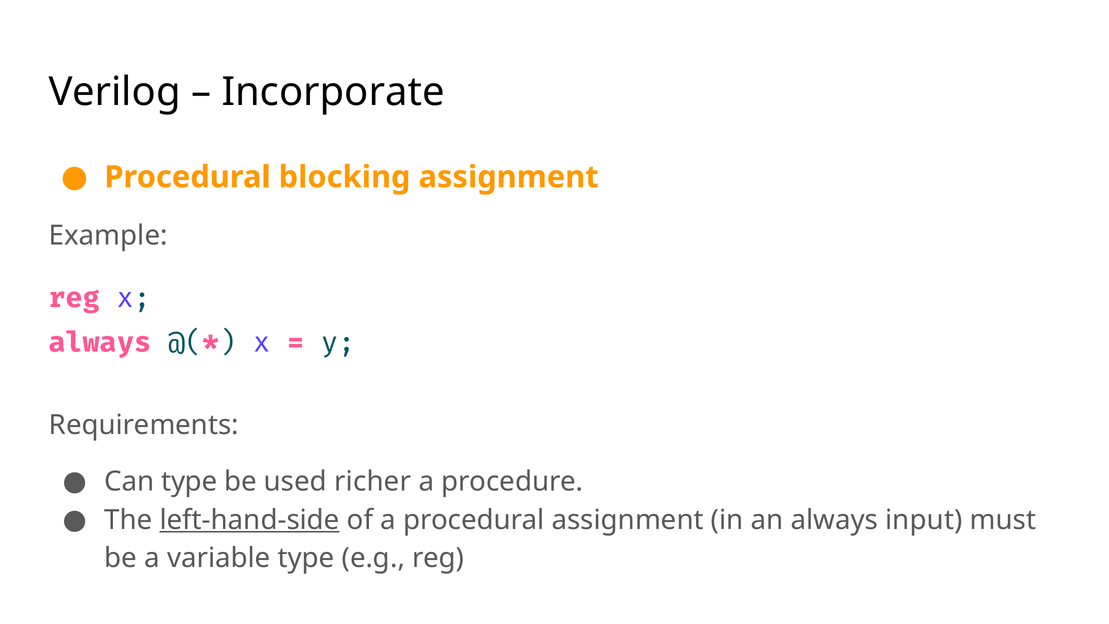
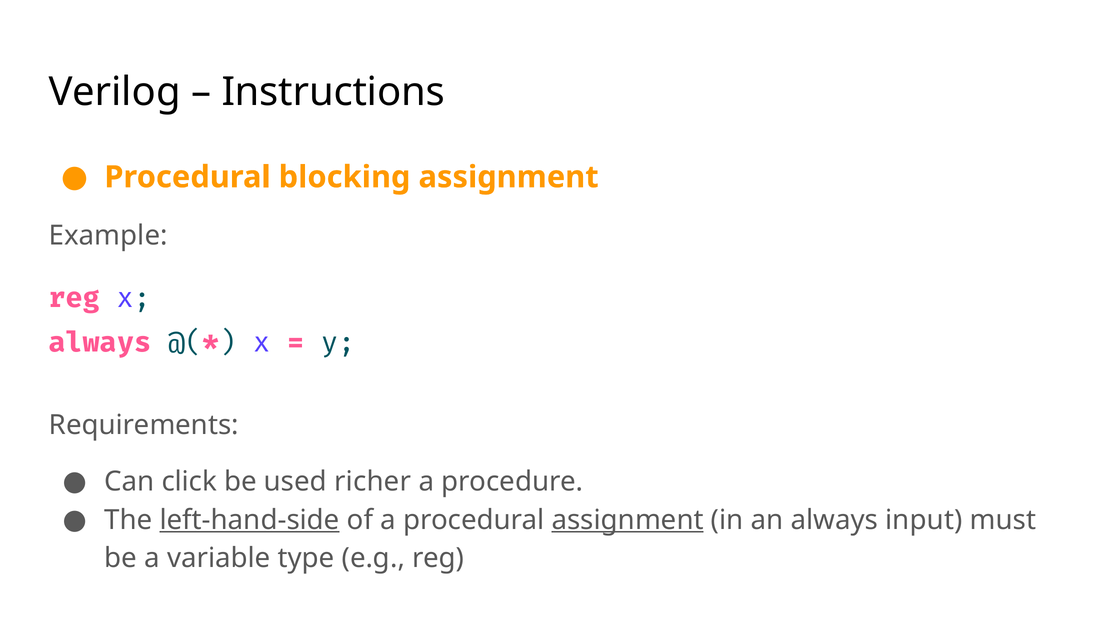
Incorporate: Incorporate -> Instructions
Can type: type -> click
assignment at (628, 520) underline: none -> present
